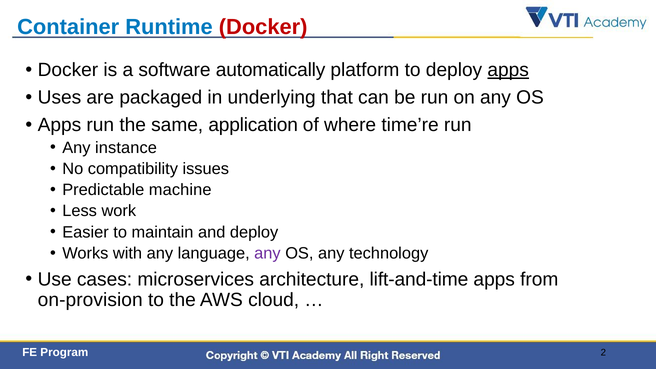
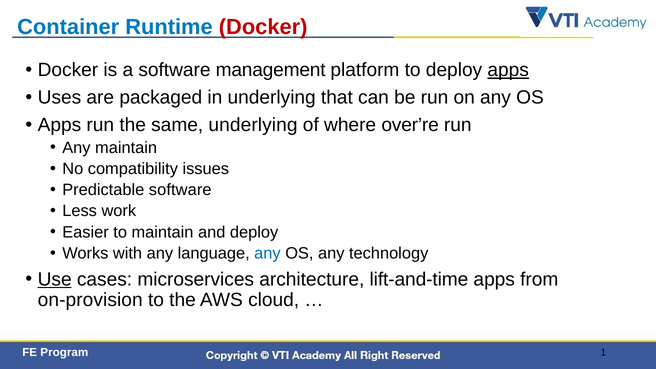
automatically: automatically -> management
same application: application -> underlying
time’re: time’re -> over’re
Any instance: instance -> maintain
Predictable machine: machine -> software
any at (267, 253) colour: purple -> blue
Use underline: none -> present
2: 2 -> 1
